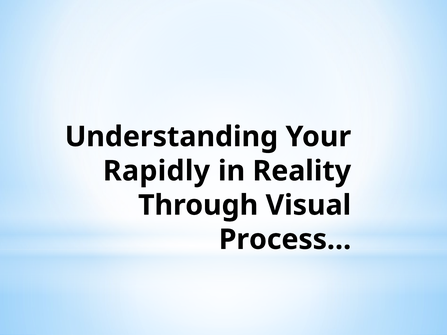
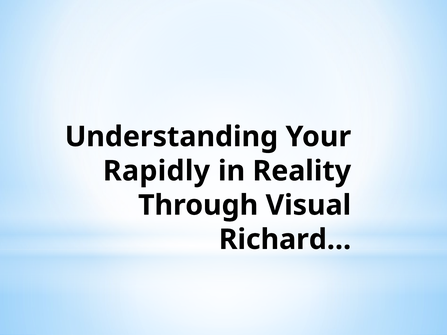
Process…: Process… -> Richard…
